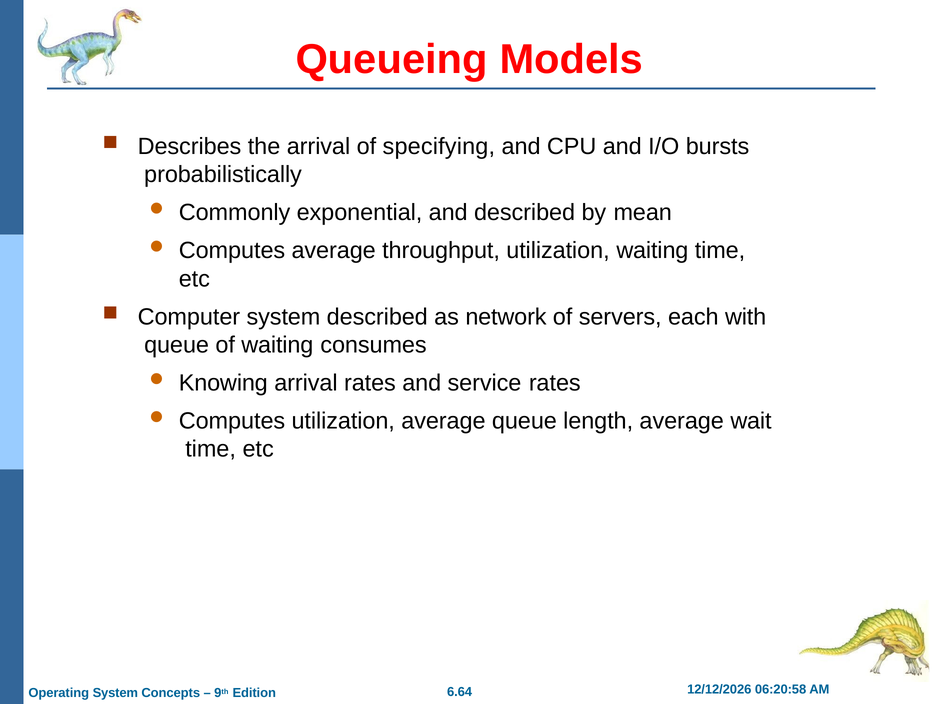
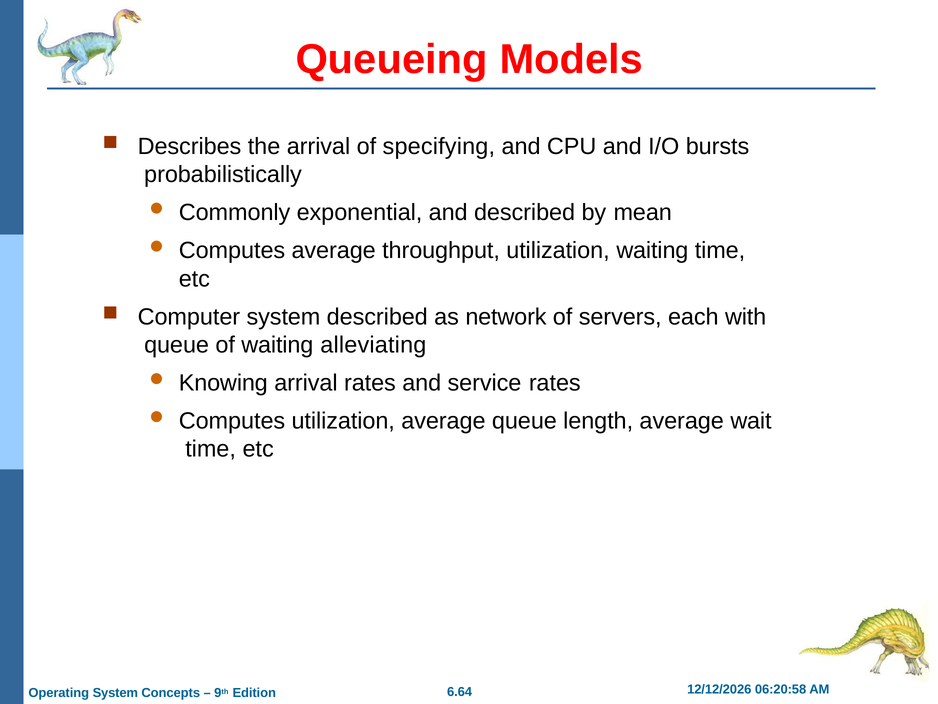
consumes: consumes -> alleviating
